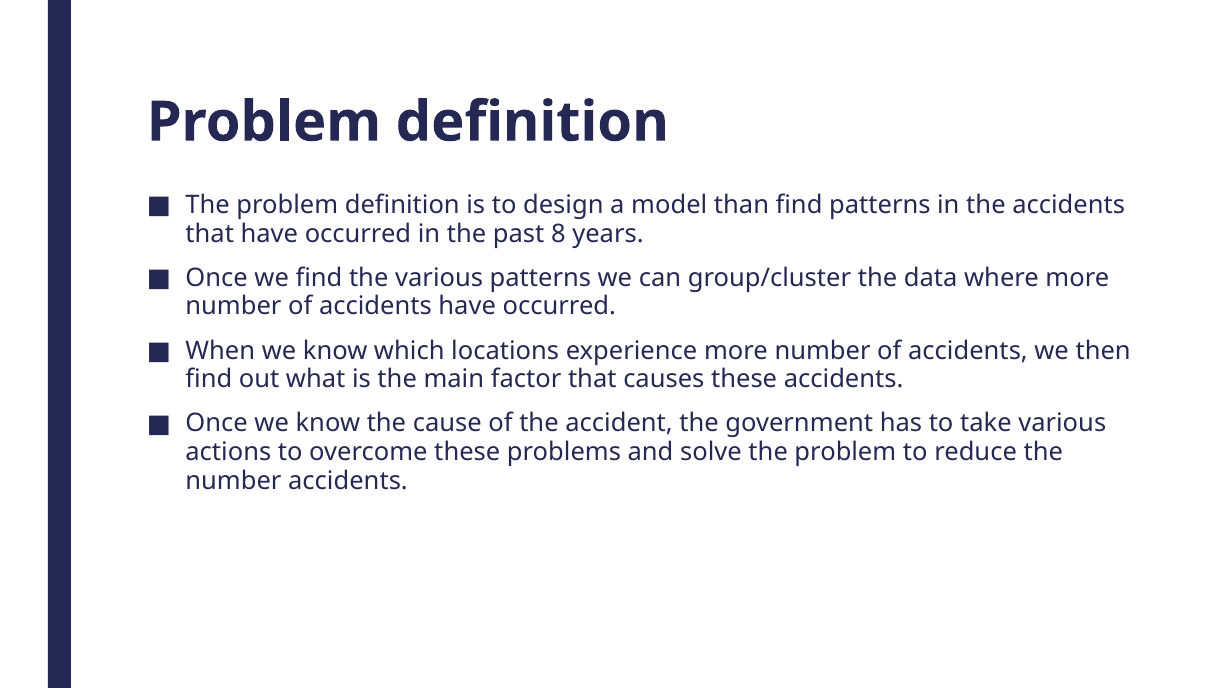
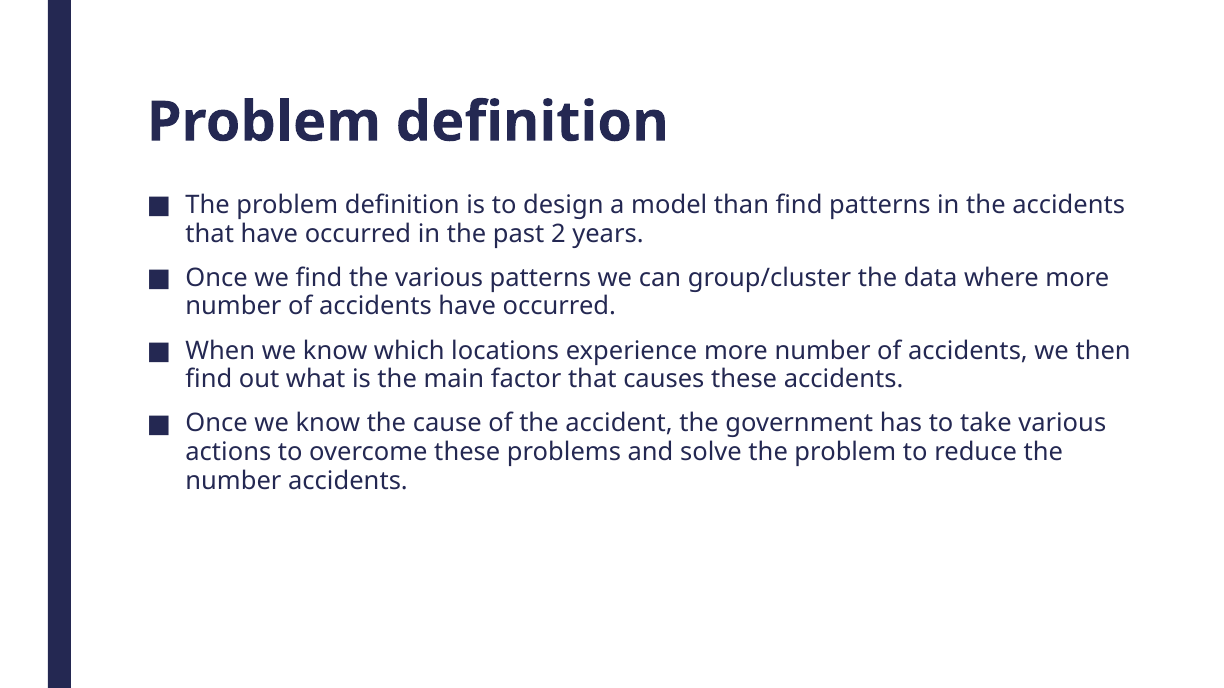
8: 8 -> 2
